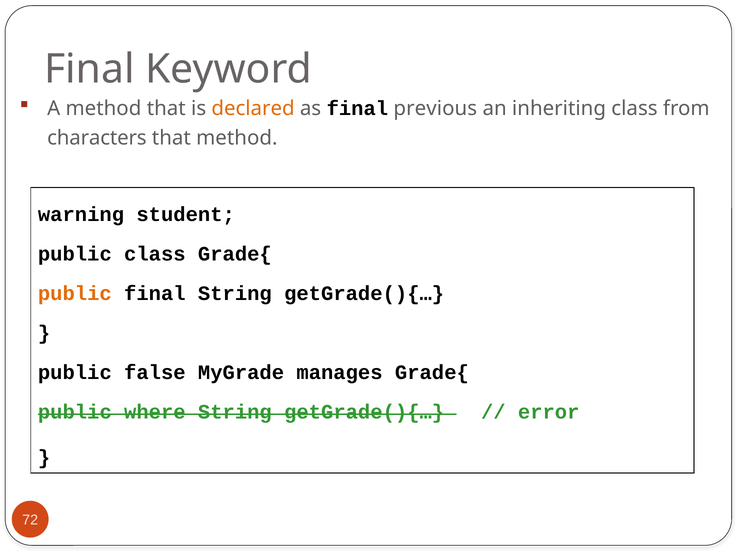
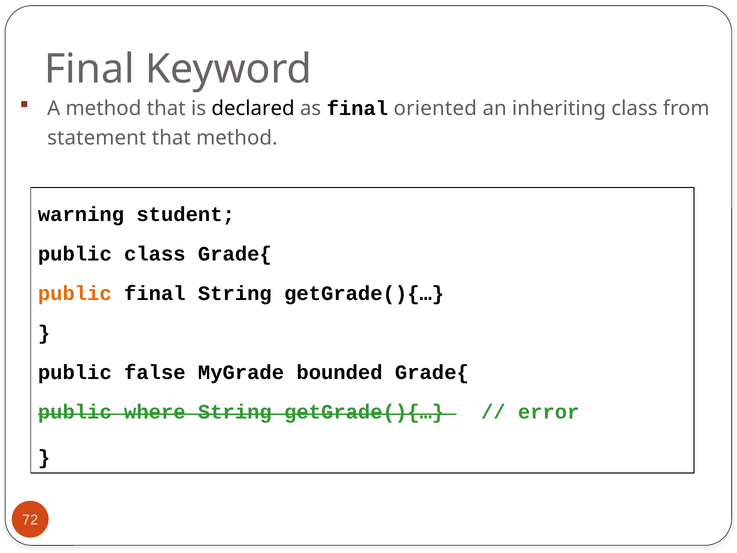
declared colour: orange -> black
previous: previous -> oriented
characters: characters -> statement
manages: manages -> bounded
